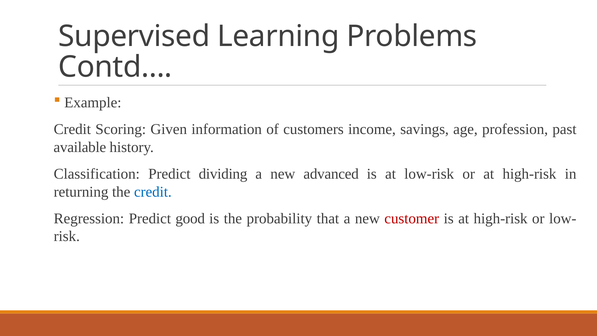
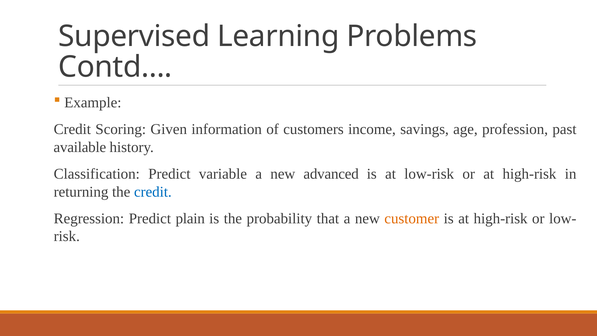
dividing: dividing -> variable
good: good -> plain
customer colour: red -> orange
